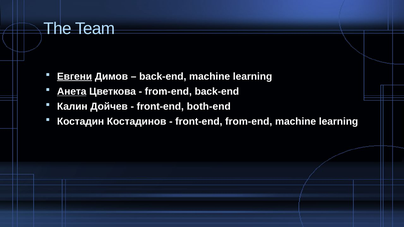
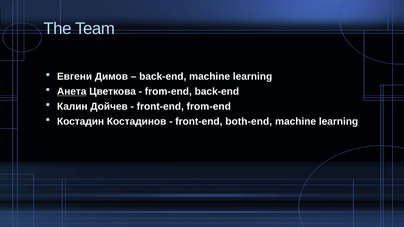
Евгени underline: present -> none
front-end both-end: both-end -> from-end
front-end from-end: from-end -> both-end
